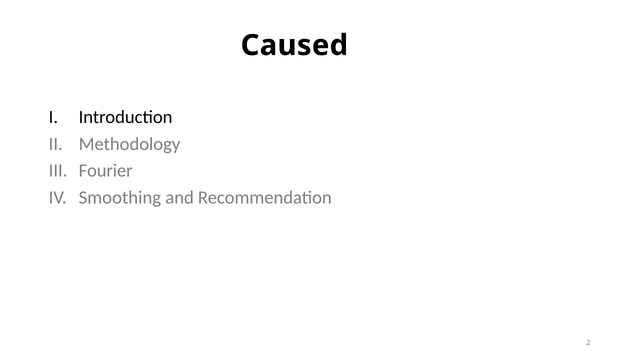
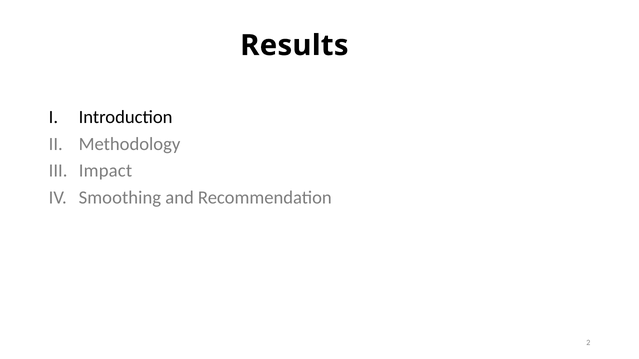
Caused: Caused -> Results
Fourier: Fourier -> Impact
